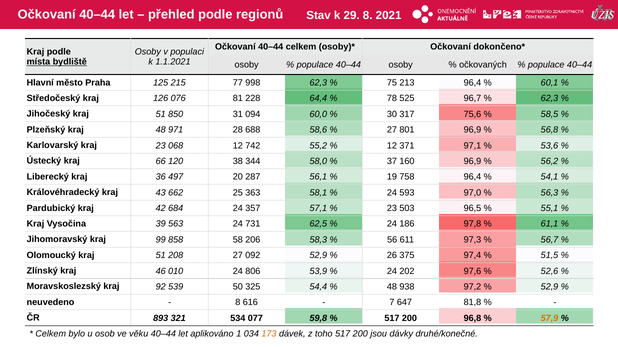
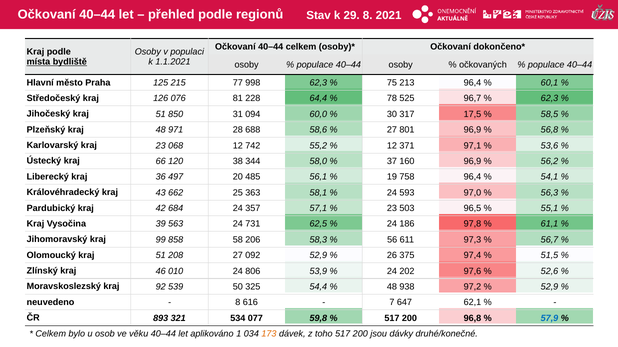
75,6: 75,6 -> 17,5
287: 287 -> 485
81,8: 81,8 -> 62,1
57,9 colour: orange -> blue
